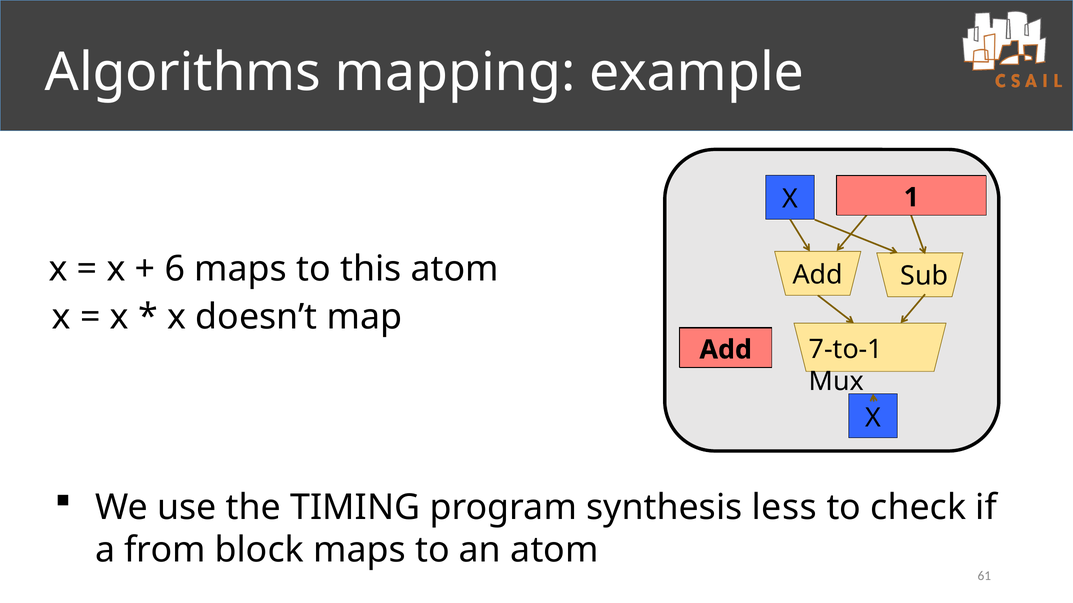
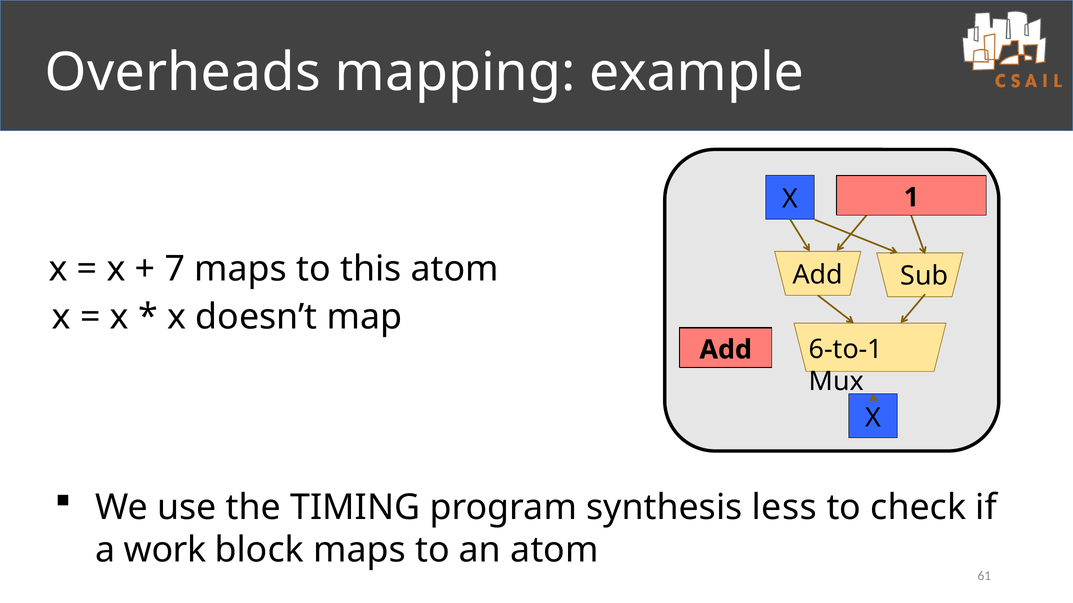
Algorithms: Algorithms -> Overheads
6: 6 -> 7
7-to-1: 7-to-1 -> 6-to-1
from: from -> work
